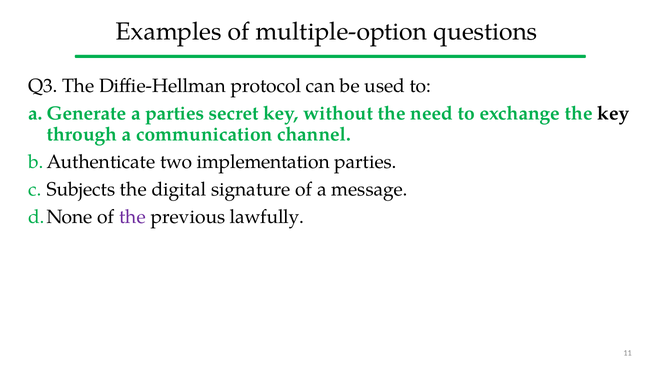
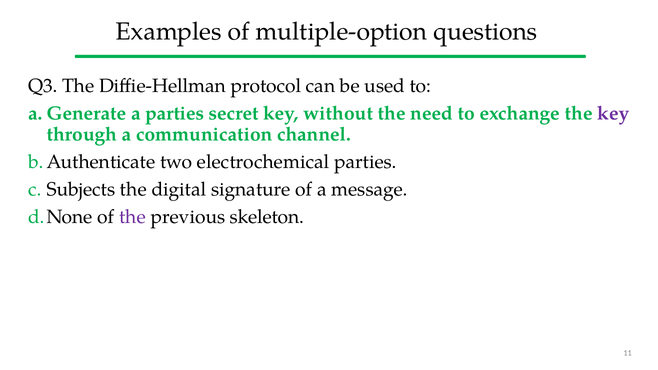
key at (613, 114) colour: black -> purple
implementation: implementation -> electrochemical
lawfully: lawfully -> skeleton
